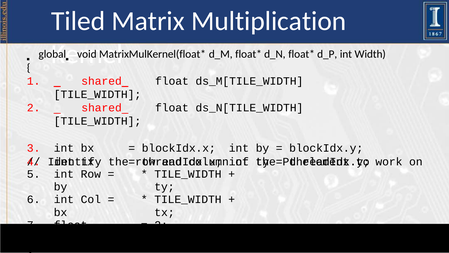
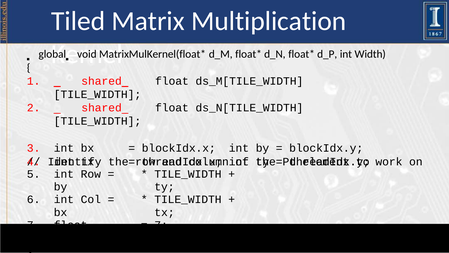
2 at (161, 225): 2 -> 7
